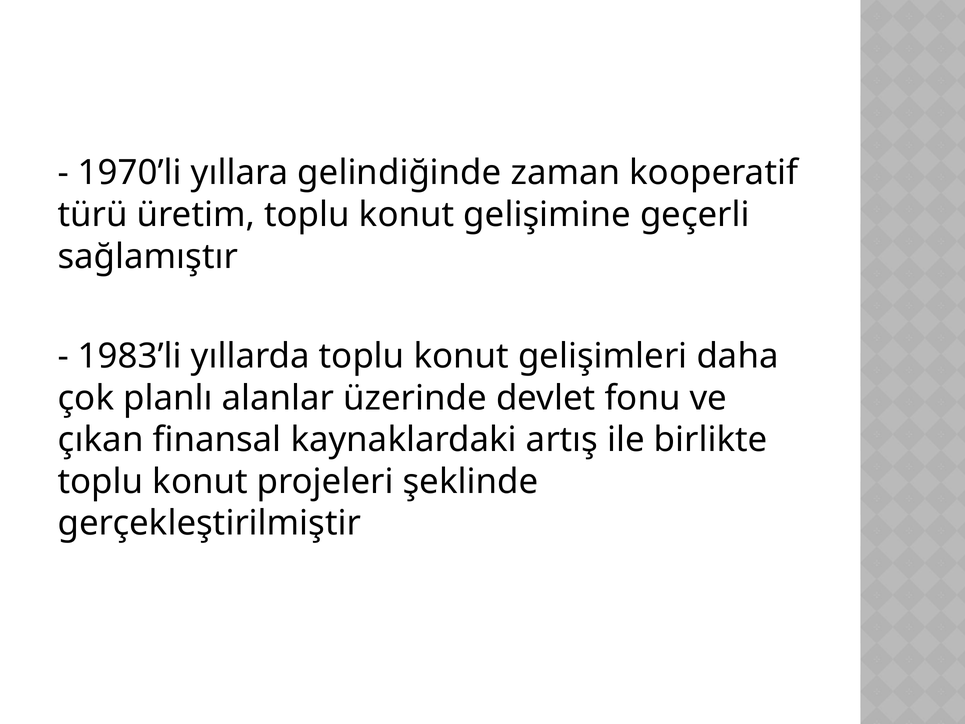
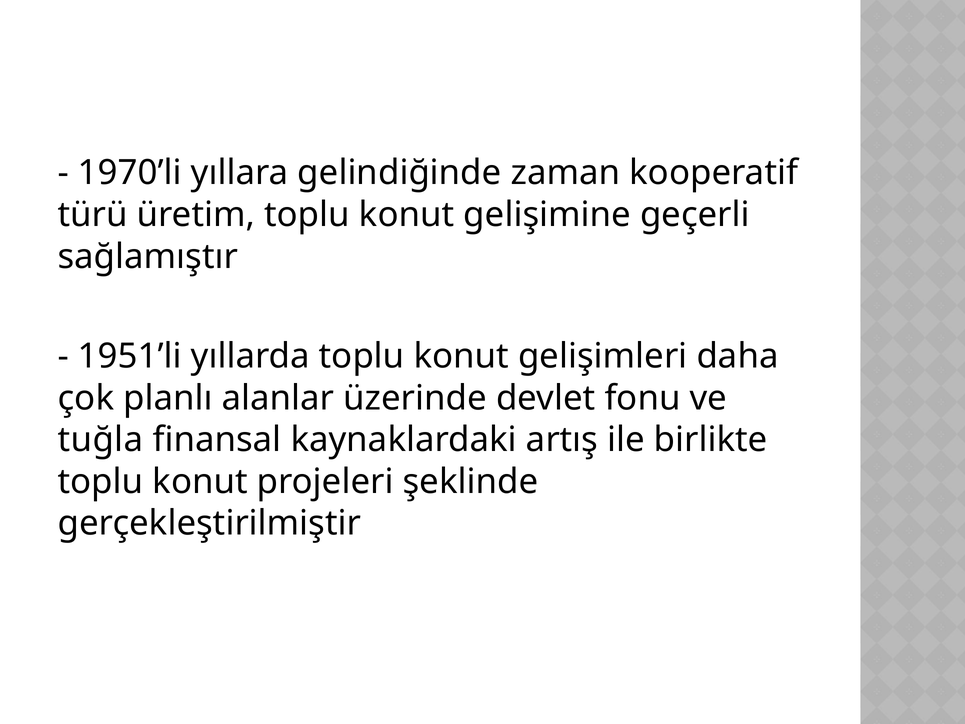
1983’li: 1983’li -> 1951’li
çıkan: çıkan -> tuğla
